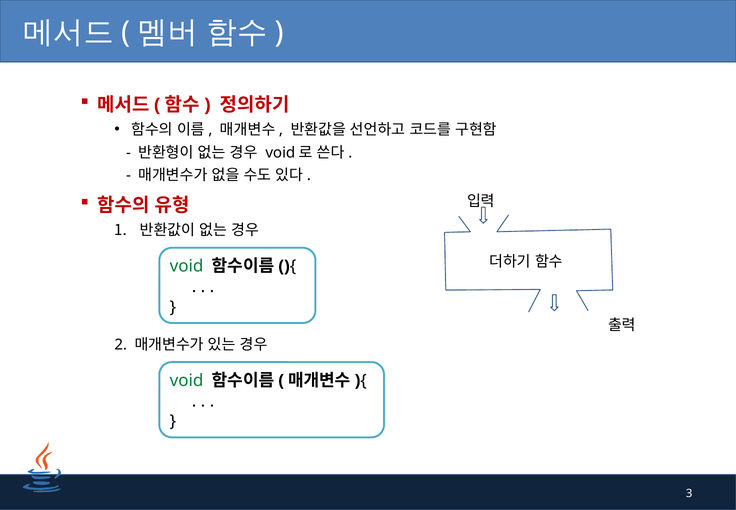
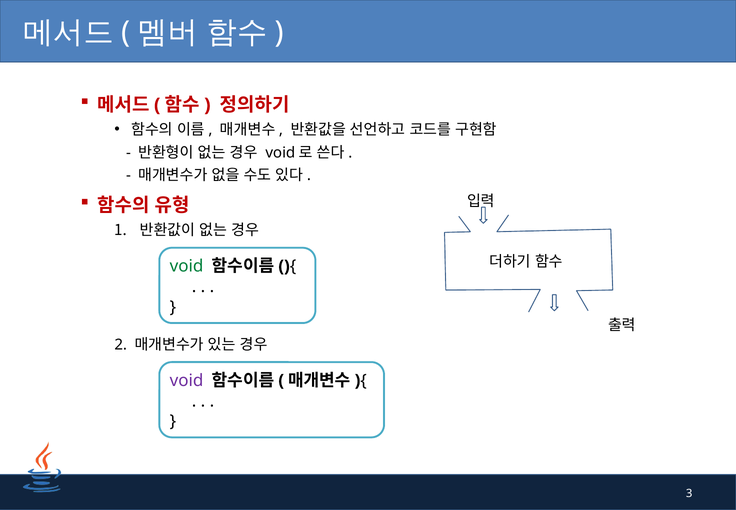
void at (187, 380) colour: green -> purple
